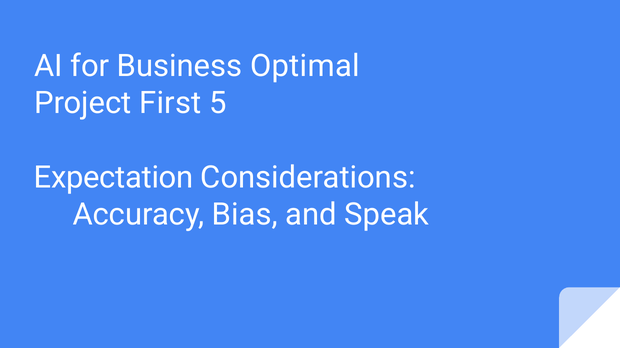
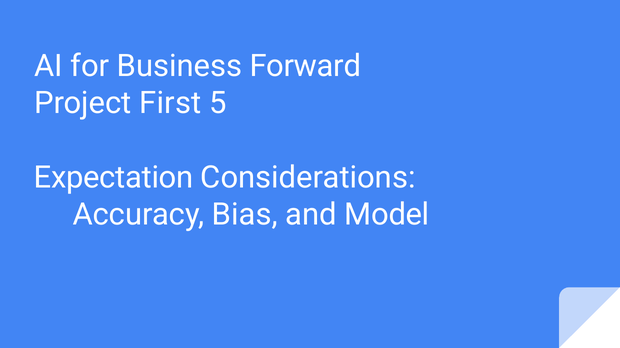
Optimal: Optimal -> Forward
Speak: Speak -> Model
